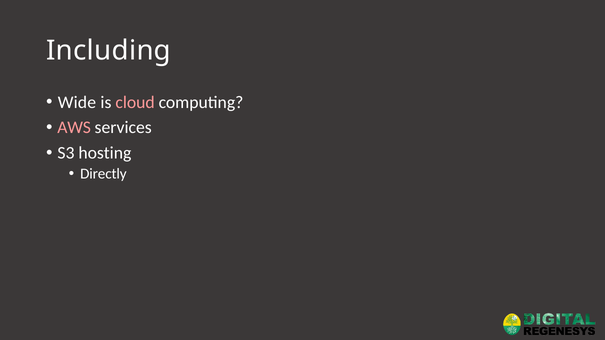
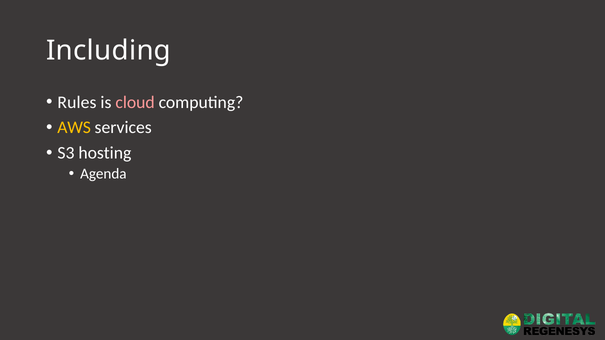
Wide: Wide -> Rules
AWS colour: pink -> yellow
Directly: Directly -> Agenda
